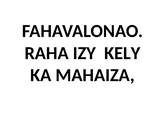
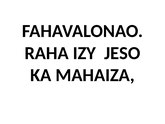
KELY: KELY -> JESO
